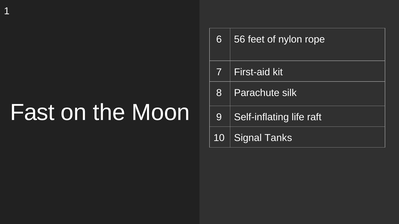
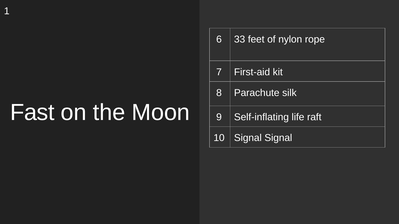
56: 56 -> 33
Signal Tanks: Tanks -> Signal
